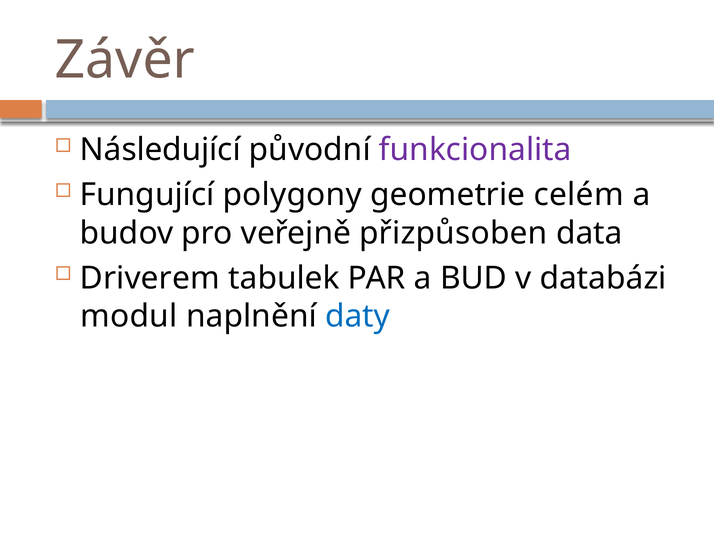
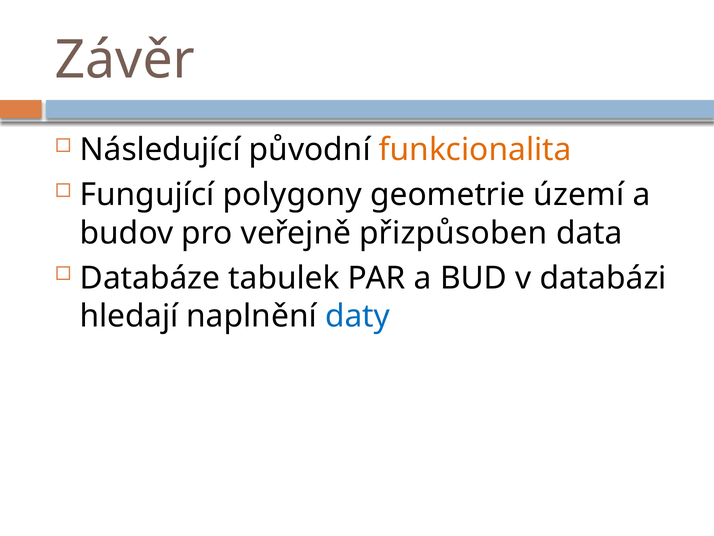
funkcionalita colour: purple -> orange
celém: celém -> území
Driverem: Driverem -> Databáze
modul: modul -> hledají
